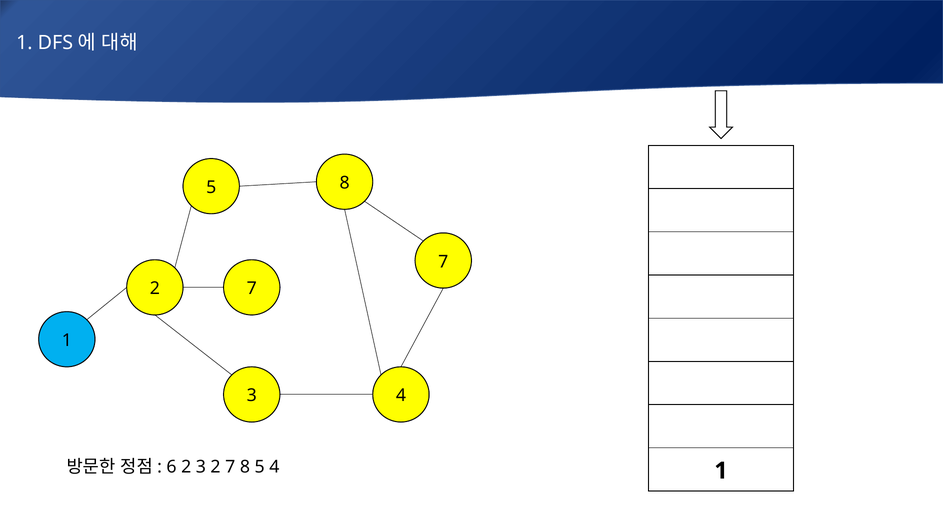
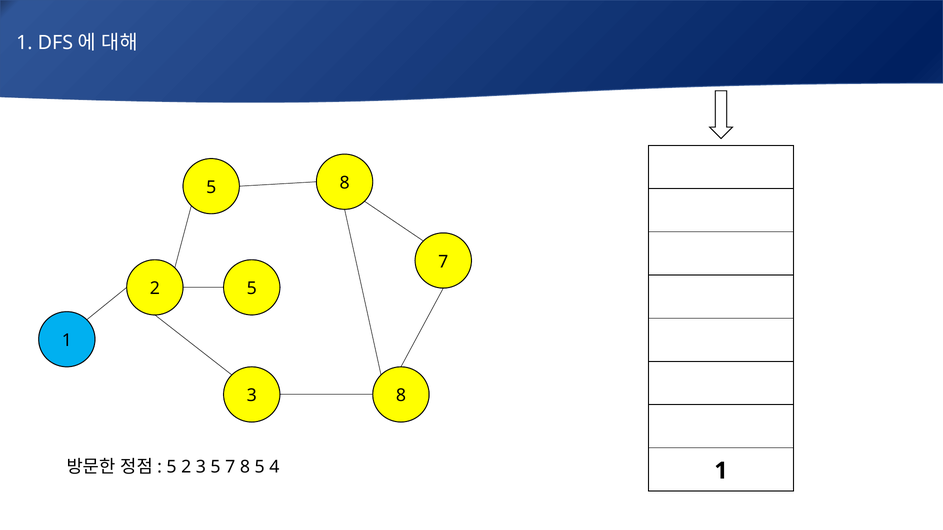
7 at (252, 289): 7 -> 5
3 4: 4 -> 8
6 at (172, 467): 6 -> 5
3 2: 2 -> 5
